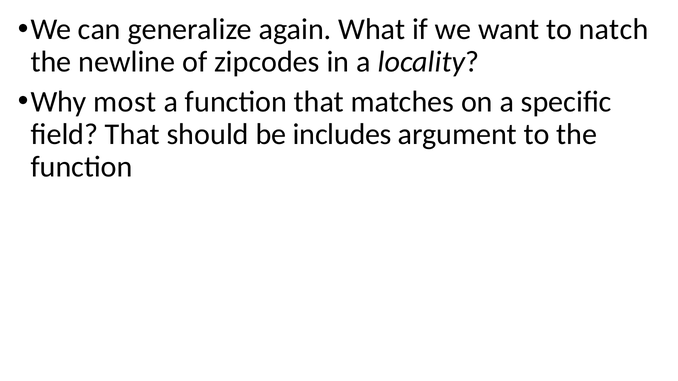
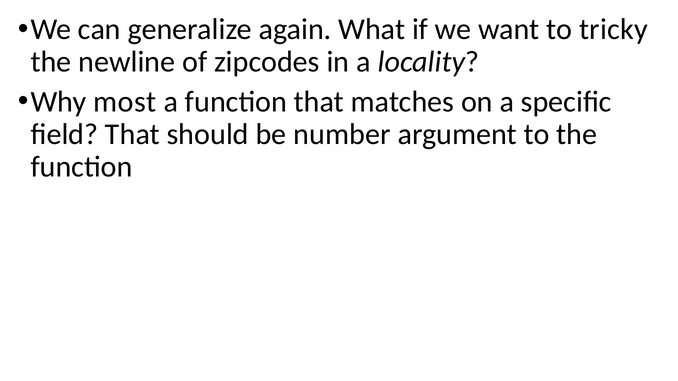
natch: natch -> tricky
includes: includes -> number
